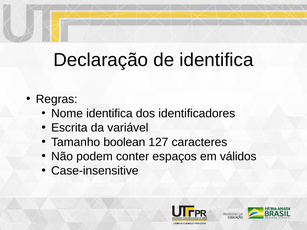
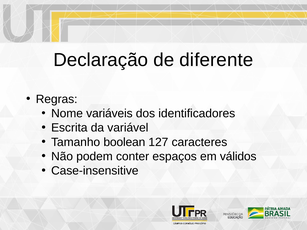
de identifica: identifica -> diferente
Nome identifica: identifica -> variáveis
